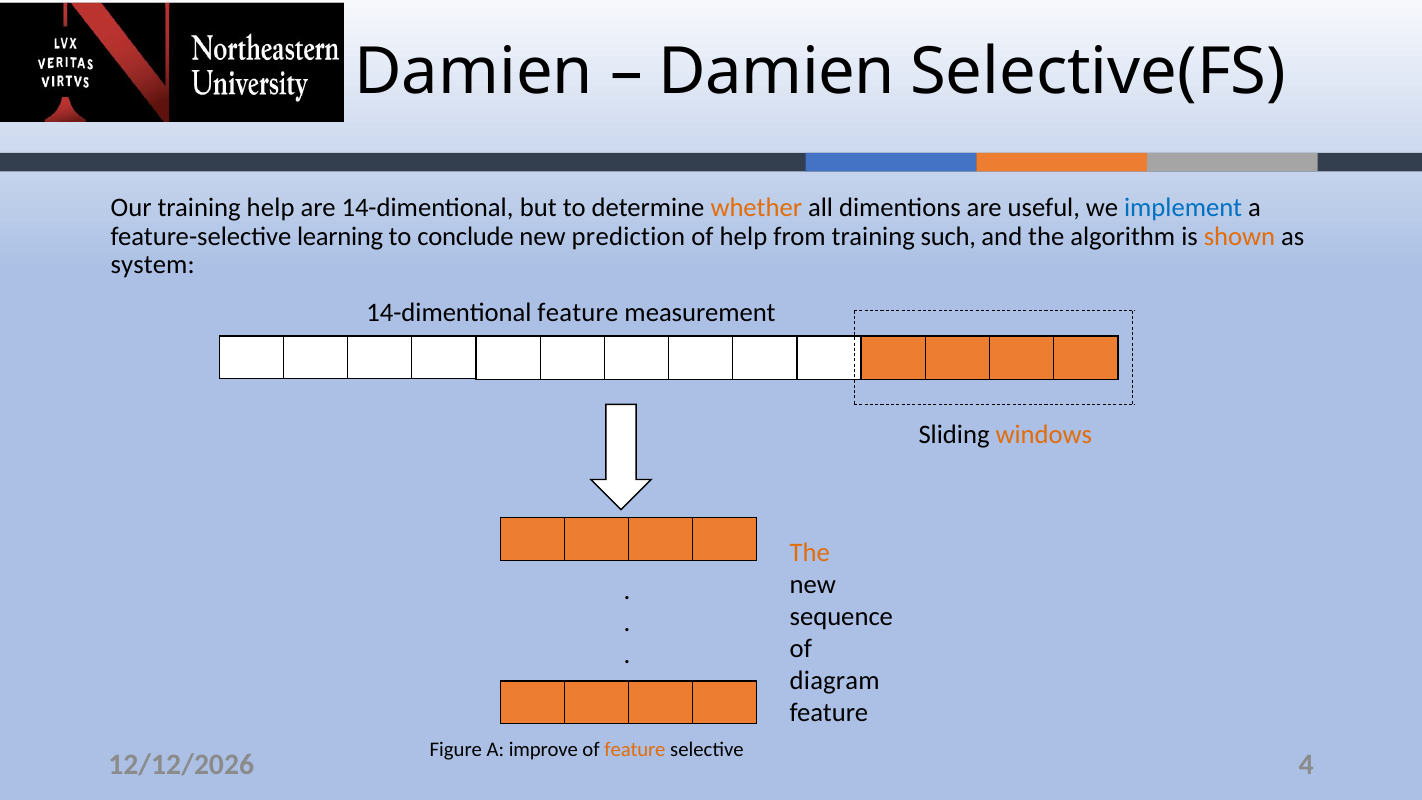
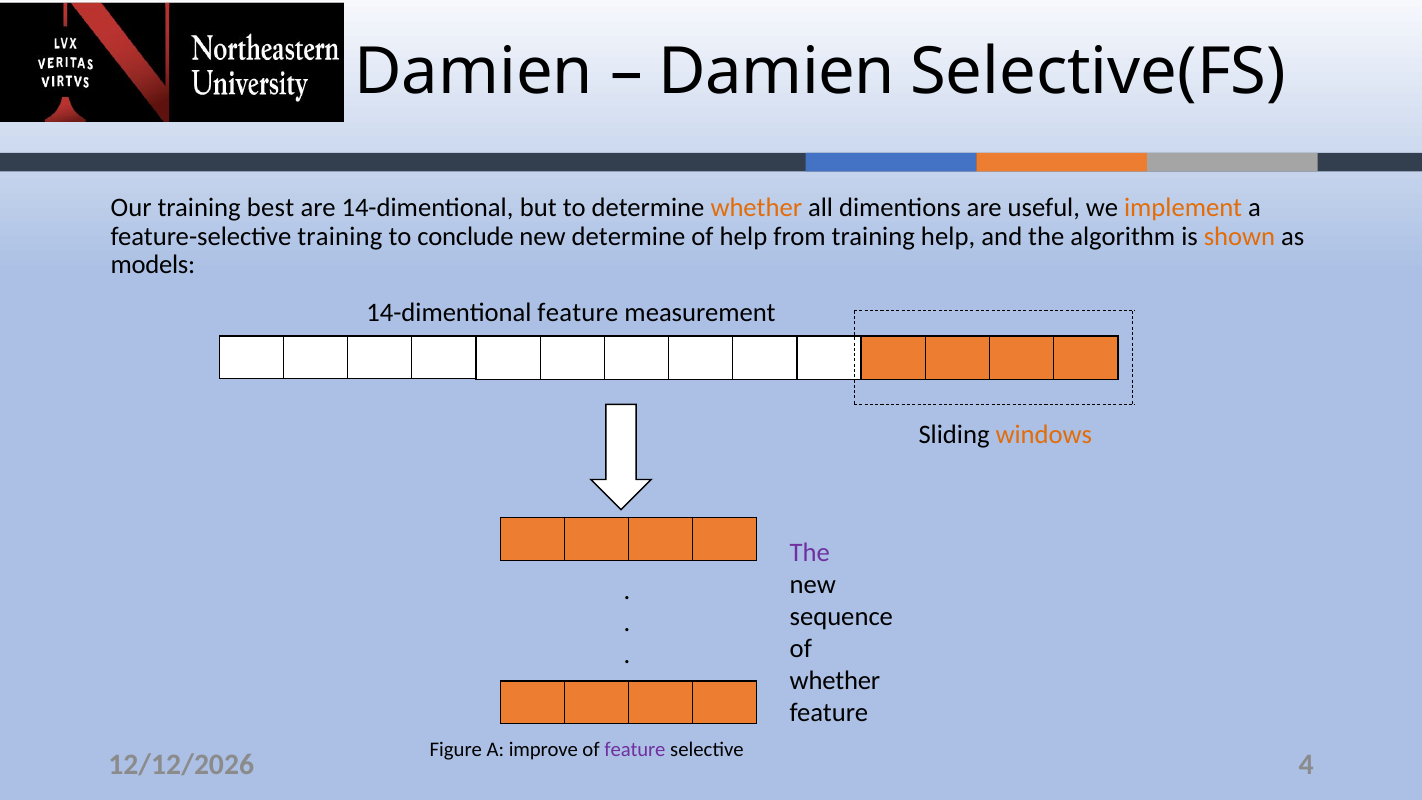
training help: help -> best
implement colour: blue -> orange
feature-selective learning: learning -> training
new prediction: prediction -> determine
training such: such -> help
system: system -> models
The at (810, 553) colour: orange -> purple
diagram at (835, 681): diagram -> whether
feature at (635, 750) colour: orange -> purple
